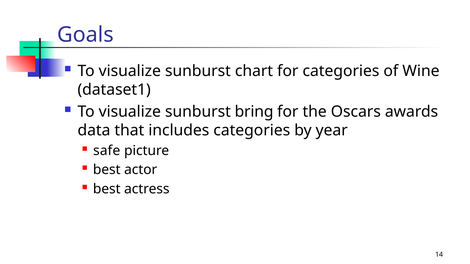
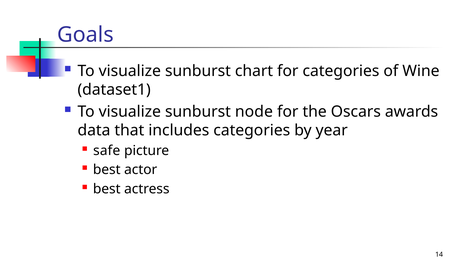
bring: bring -> node
